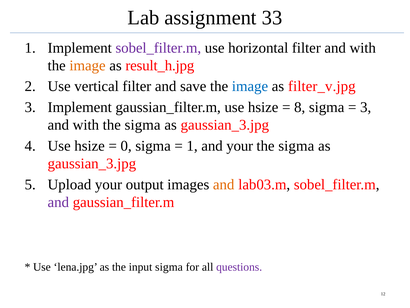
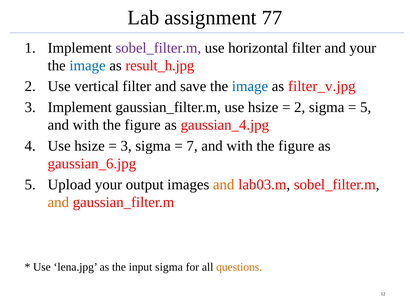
33: 33 -> 77
filter and with: with -> your
image at (88, 66) colour: orange -> blue
8 at (300, 107): 8 -> 2
3 at (366, 107): 3 -> 5
sigma at (143, 125): sigma -> figure
gaussian_3.jpg at (225, 125): gaussian_3.jpg -> gaussian_4.jpg
0 at (126, 146): 0 -> 3
1 at (192, 146): 1 -> 7
your at (240, 146): your -> with
sigma at (296, 146): sigma -> figure
gaussian_3.jpg at (92, 163): gaussian_3.jpg -> gaussian_6.jpg
and at (58, 202) colour: purple -> orange
questions colour: purple -> orange
